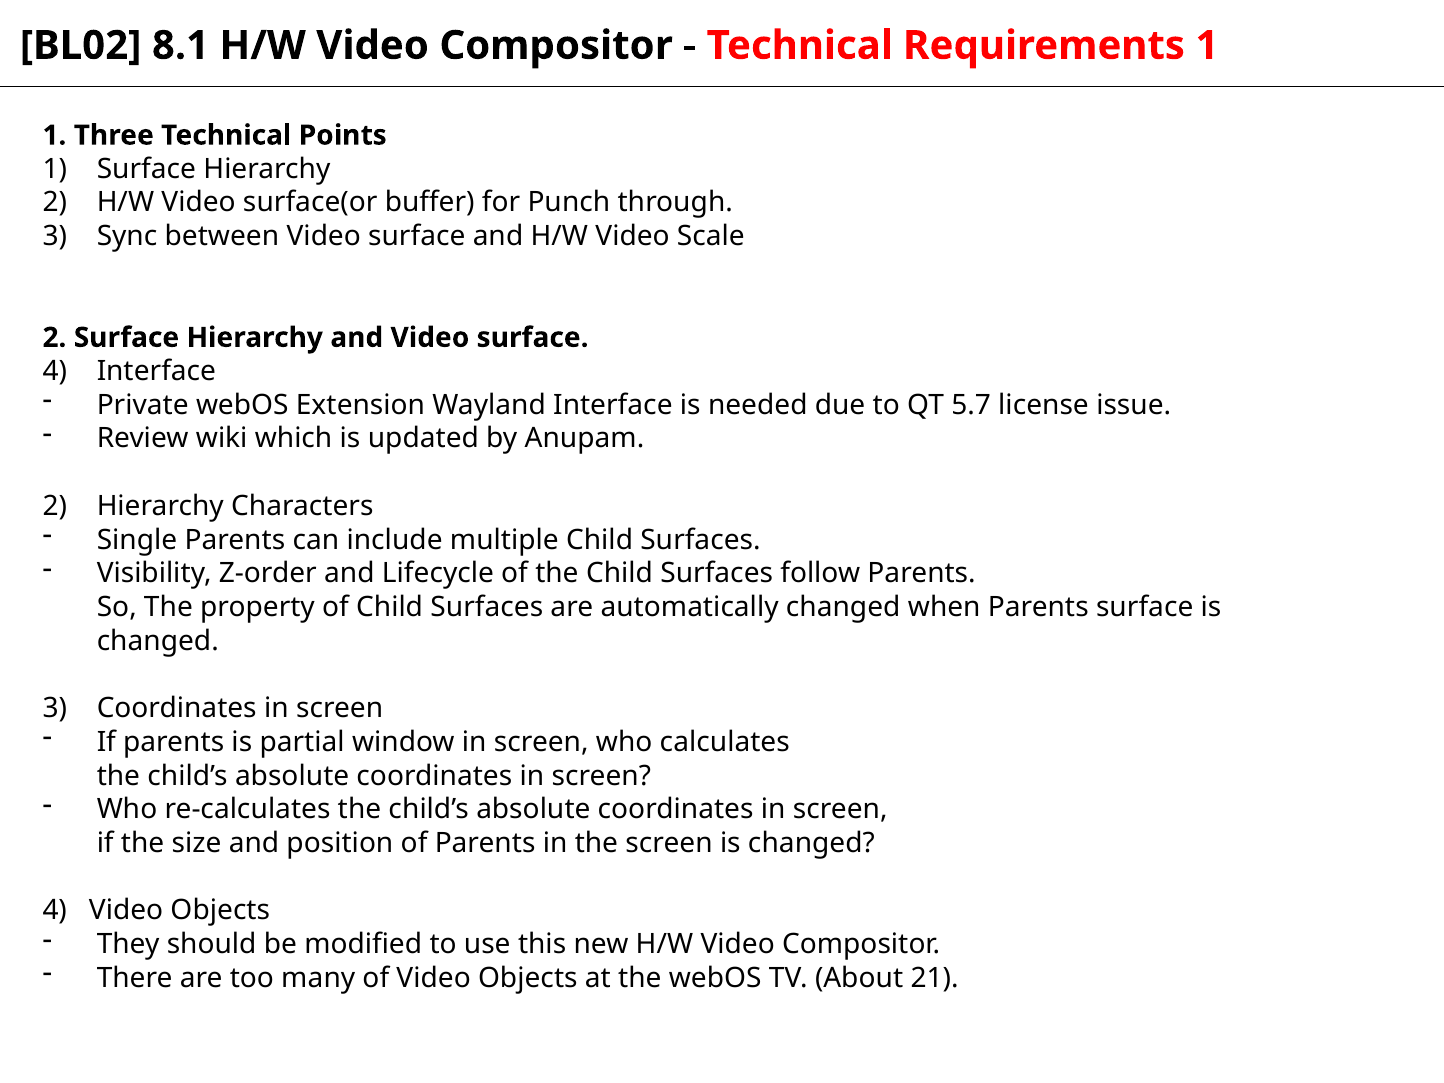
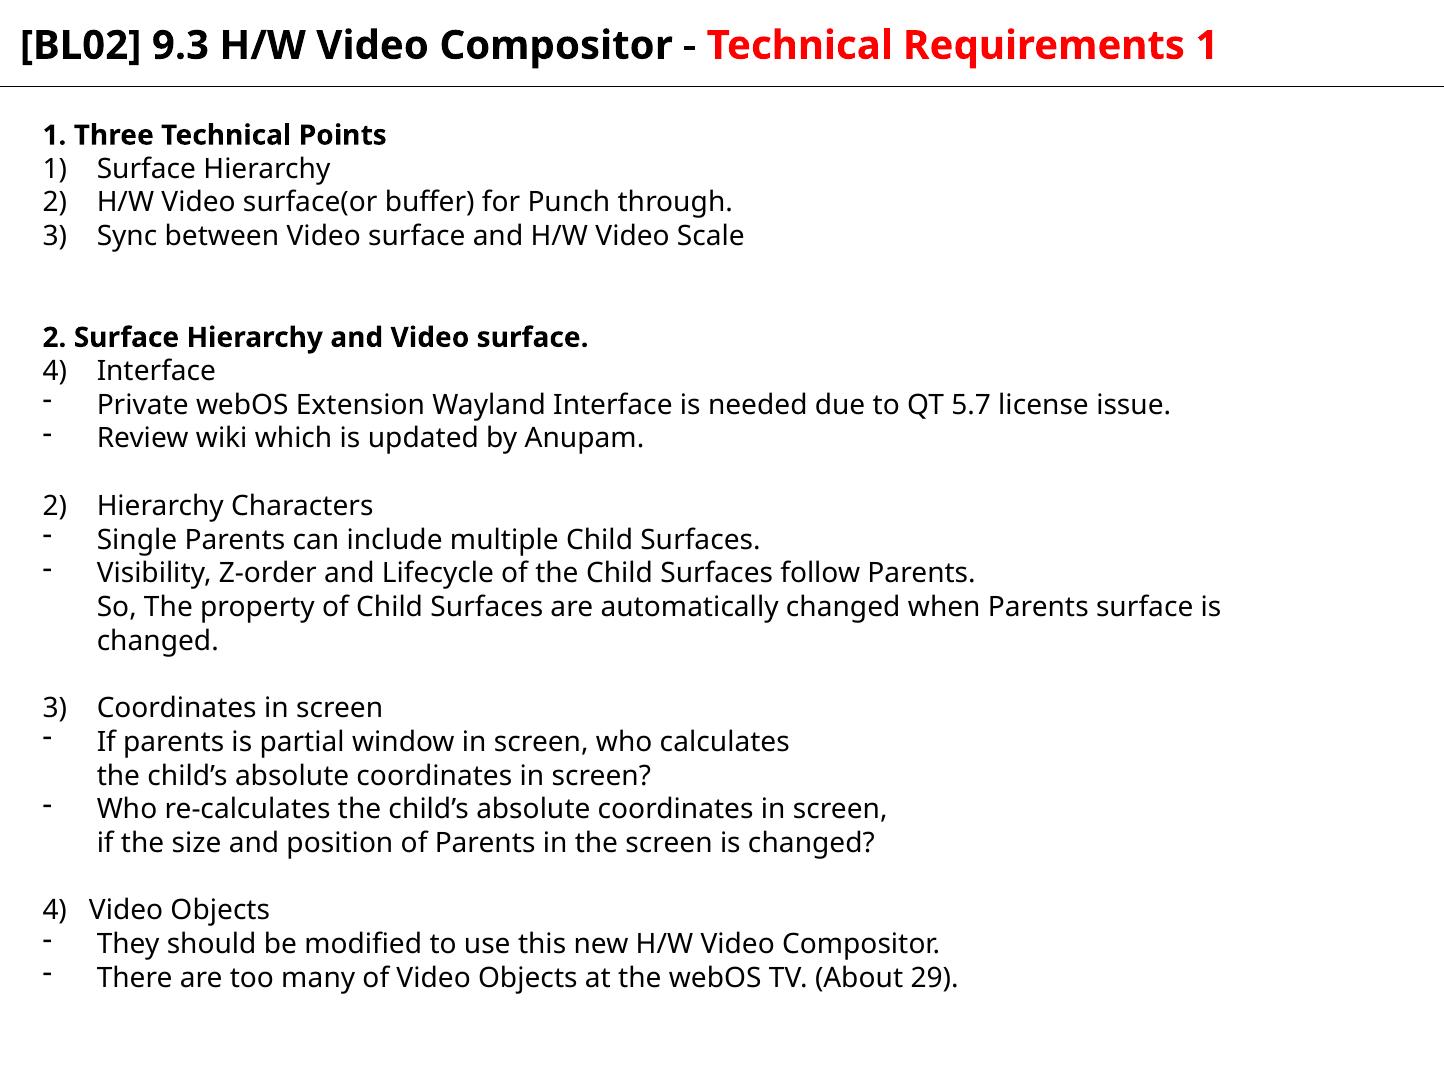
8.1: 8.1 -> 9.3
21: 21 -> 29
